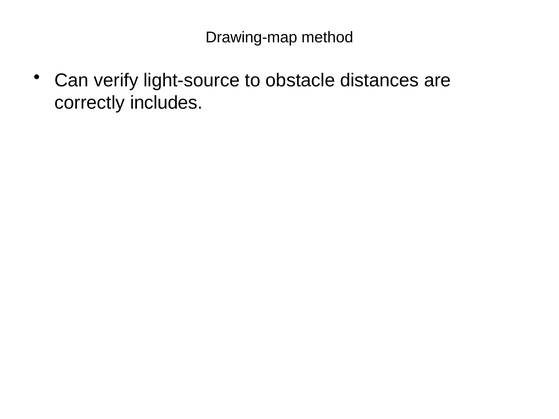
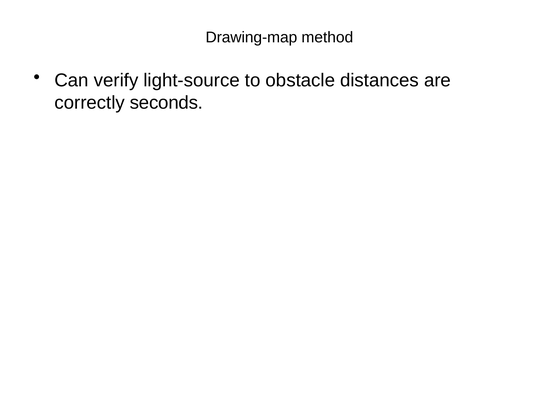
includes: includes -> seconds
